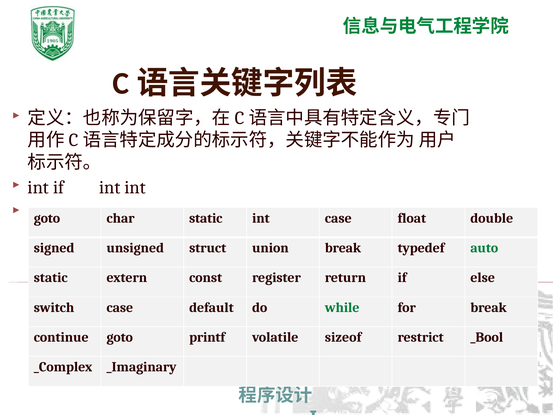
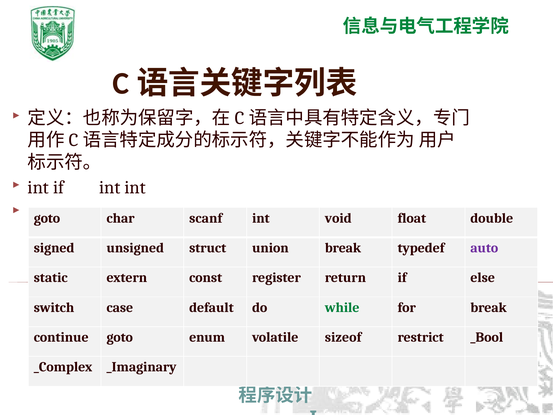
char static: static -> scanf
int case: case -> void
auto colour: green -> purple
printf: printf -> enum
